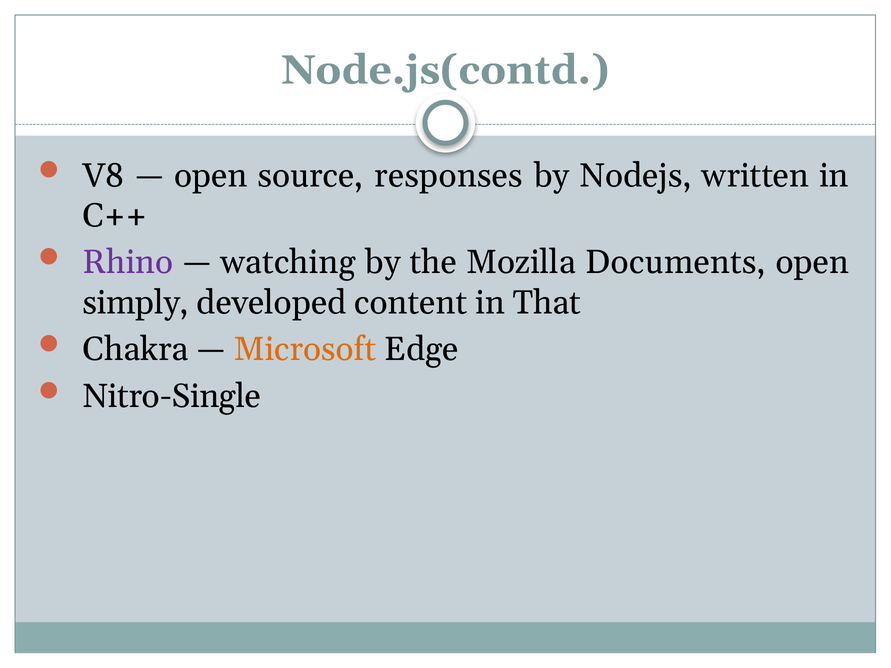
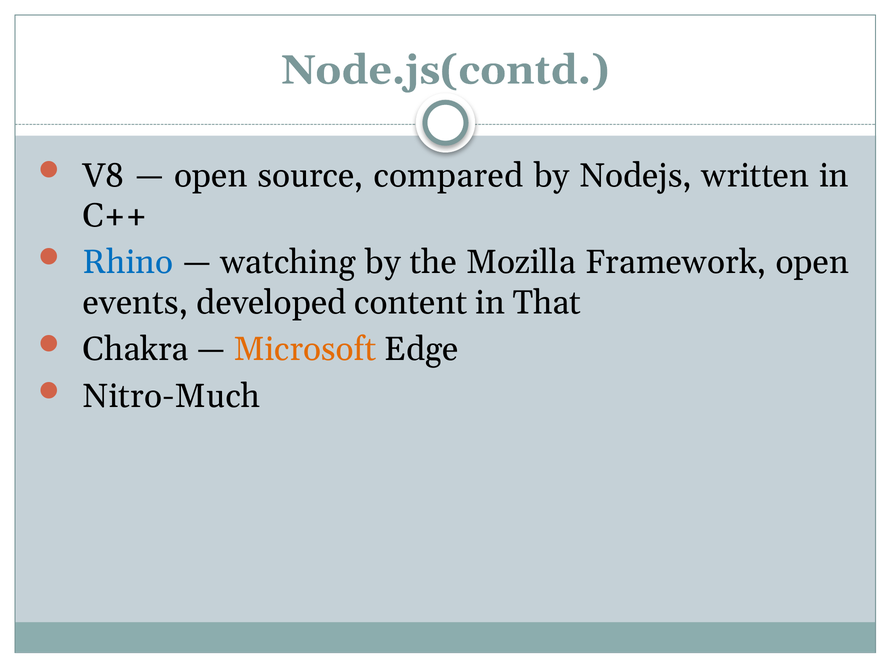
responses: responses -> compared
Rhino colour: purple -> blue
Documents: Documents -> Framework
simply: simply -> events
Nitro-Single: Nitro-Single -> Nitro-Much
